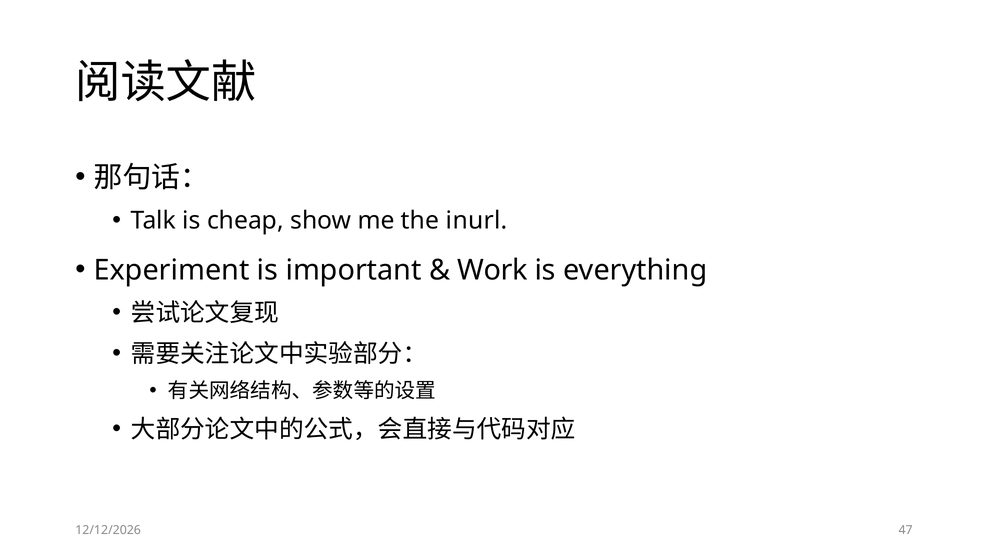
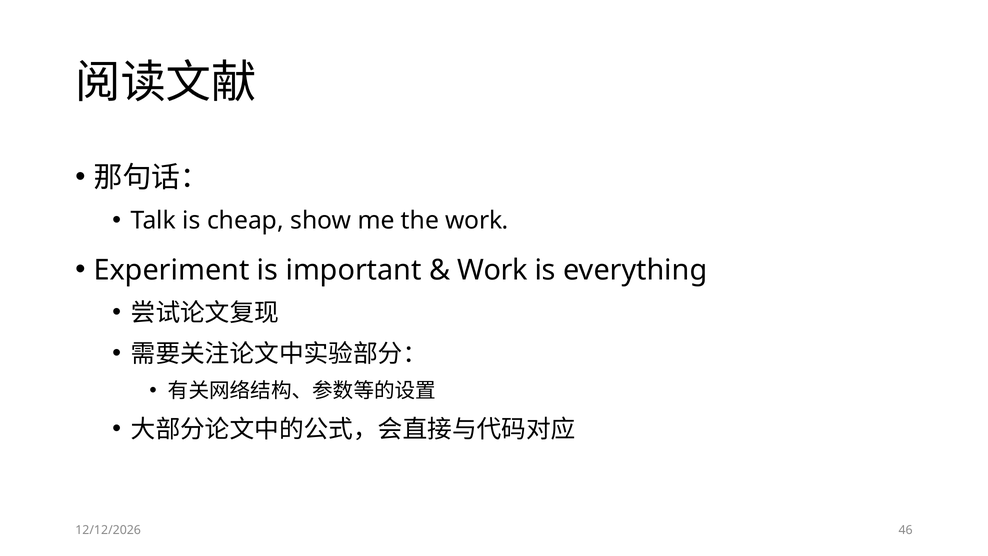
the inurl: inurl -> work
47: 47 -> 46
